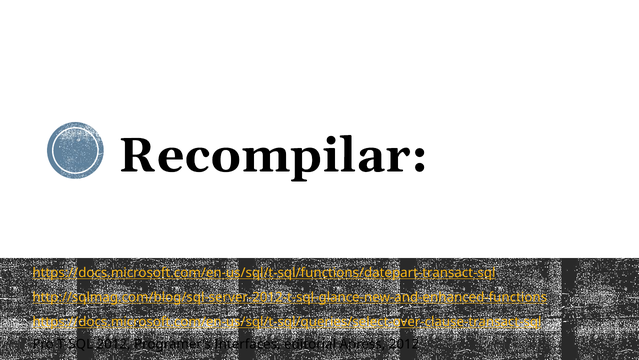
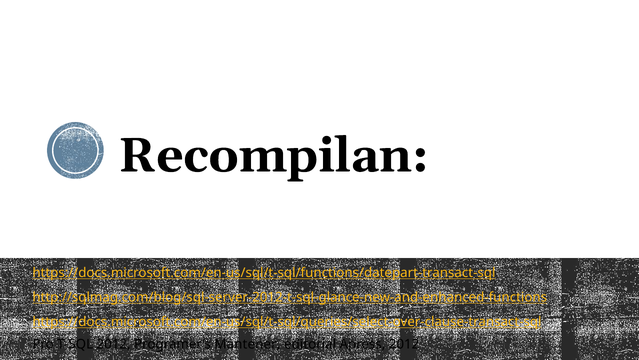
Recompilar: Recompilar -> Recompilan
Interfaces: Interfaces -> Mantener
